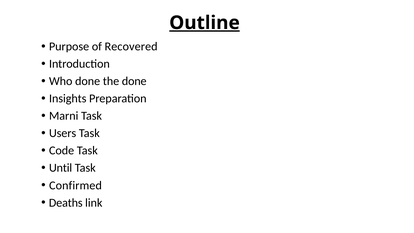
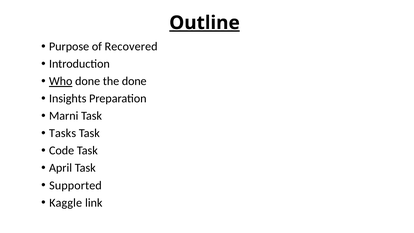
Who underline: none -> present
Users: Users -> Tasks
Until: Until -> April
Confirmed: Confirmed -> Supported
Deaths: Deaths -> Kaggle
